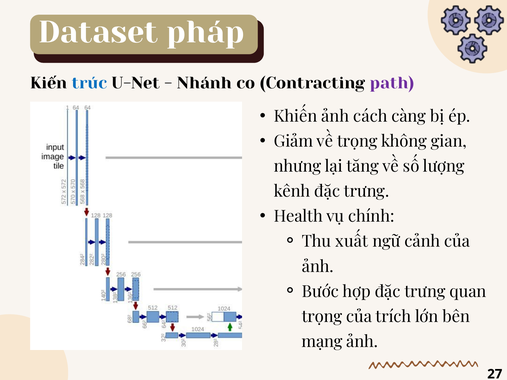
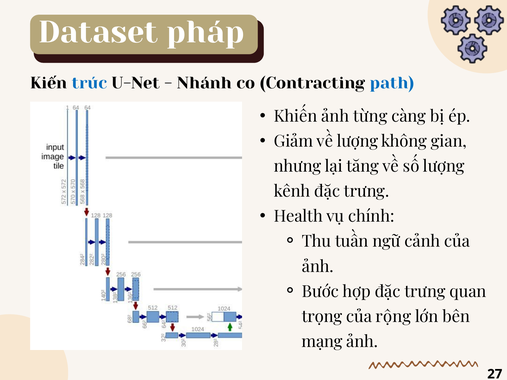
path colour: purple -> blue
cách: cách -> từng
về trọng: trọng -> lượng
xuất: xuất -> tuần
trích: trích -> rộng
